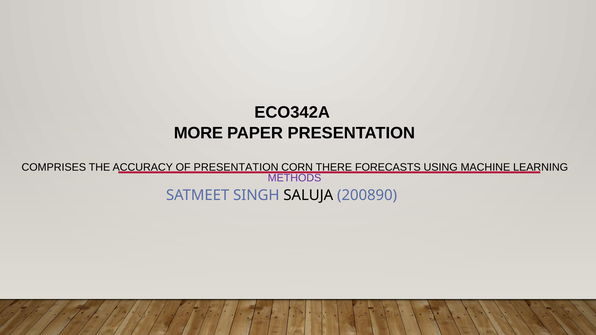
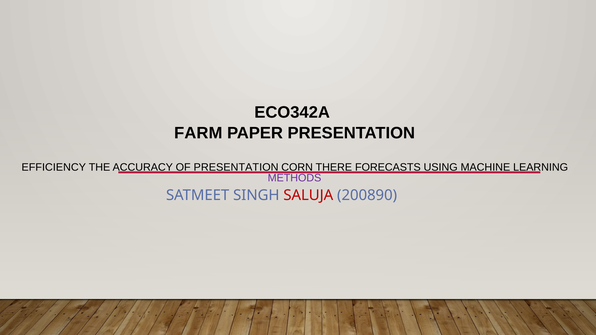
MORE: MORE -> FARM
COMPRISES: COMPRISES -> EFFICIENCY
SALUJA colour: black -> red
